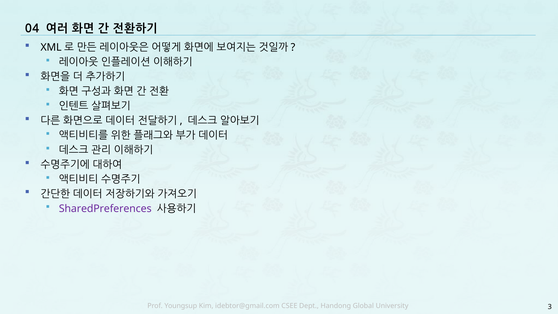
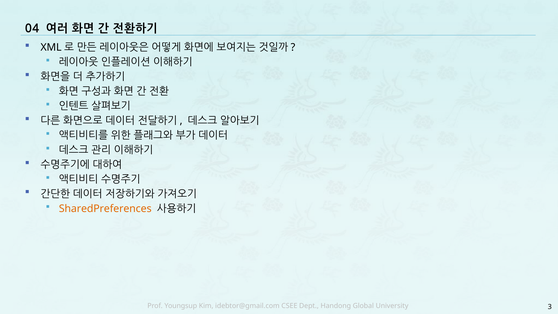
SharedPreferences colour: purple -> orange
